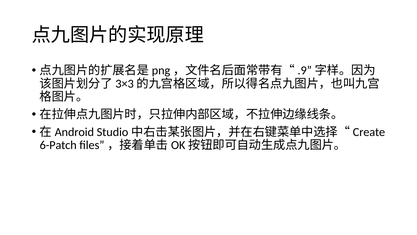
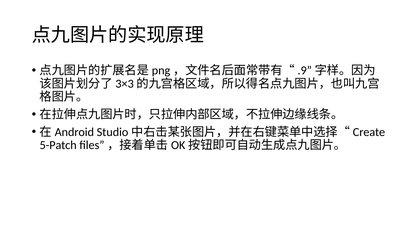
6-Patch: 6-Patch -> 5-Patch
